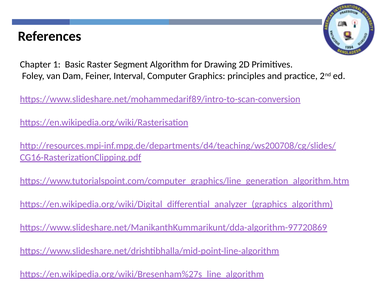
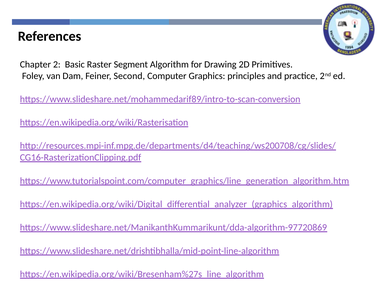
1: 1 -> 2
Interval: Interval -> Second
